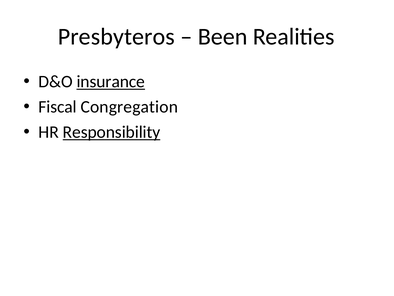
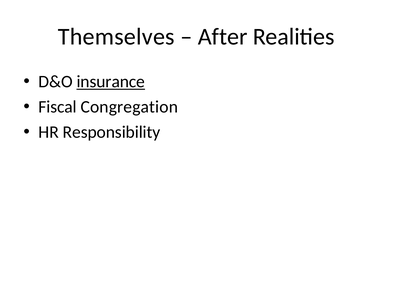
Presbyteros: Presbyteros -> Themselves
Been: Been -> After
Responsibility underline: present -> none
